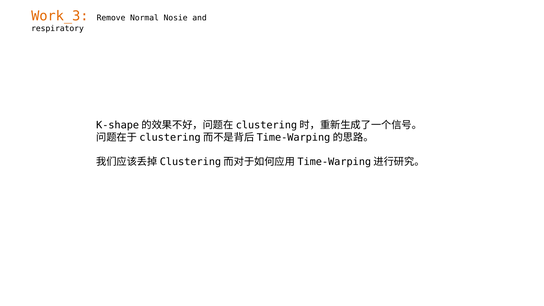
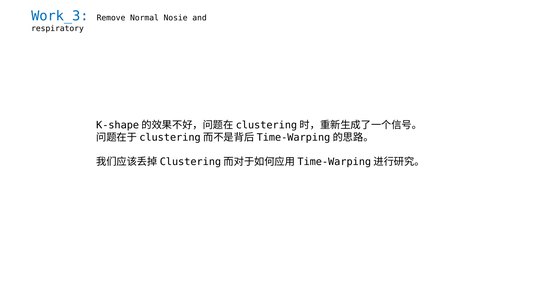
Work_3 colour: orange -> blue
